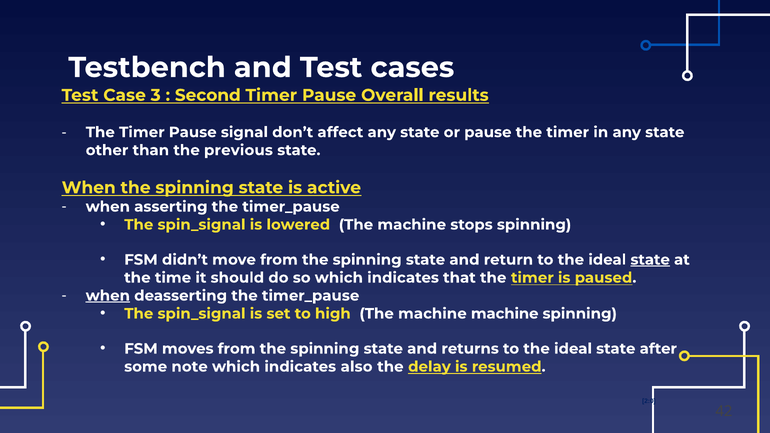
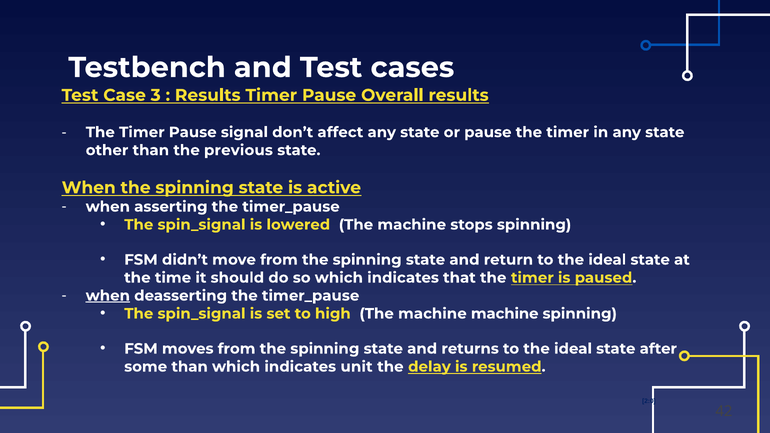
Second at (208, 95): Second -> Results
state at (650, 260) underline: present -> none
some note: note -> than
also: also -> unit
